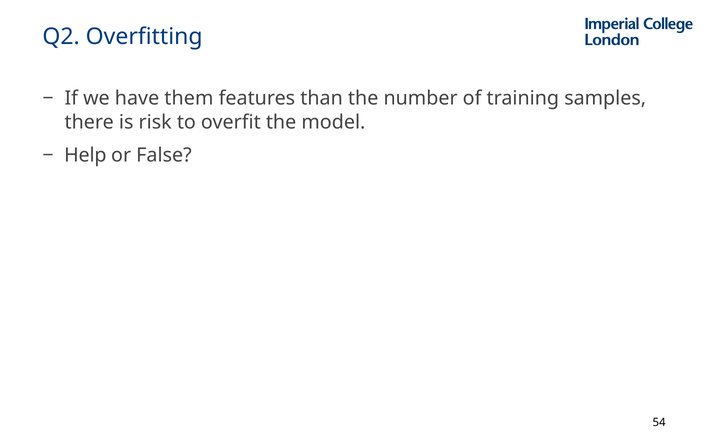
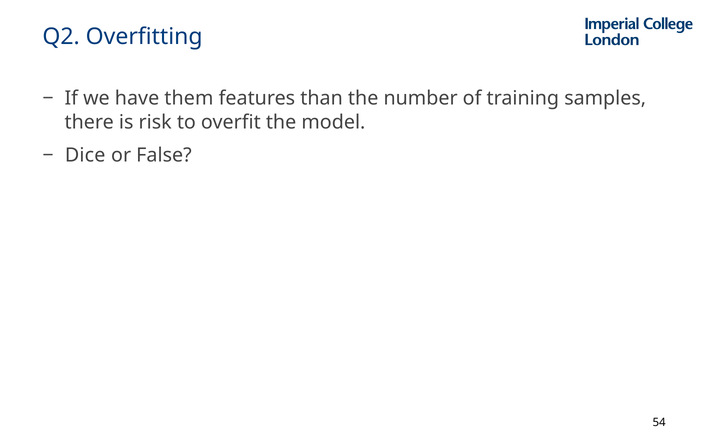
Help: Help -> Dice
